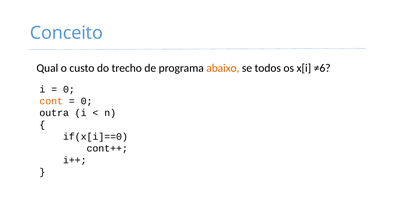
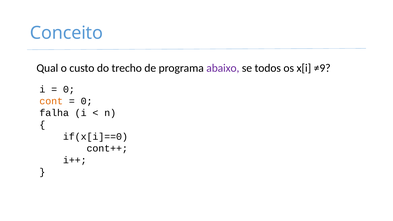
abaixo colour: orange -> purple
≠6: ≠6 -> ≠9
outra: outra -> falha
